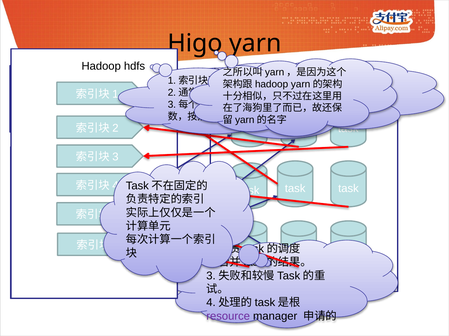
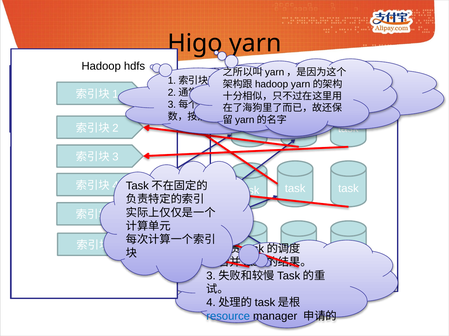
resource at (228, 317) colour: purple -> blue
